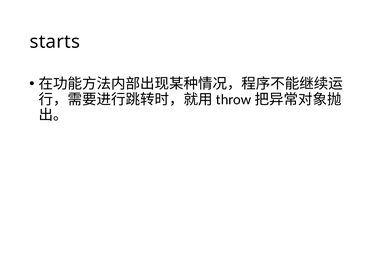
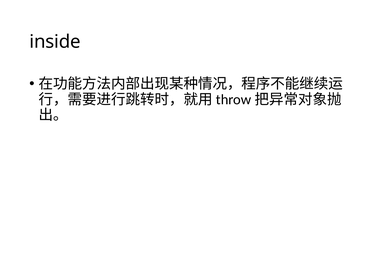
starts: starts -> inside
